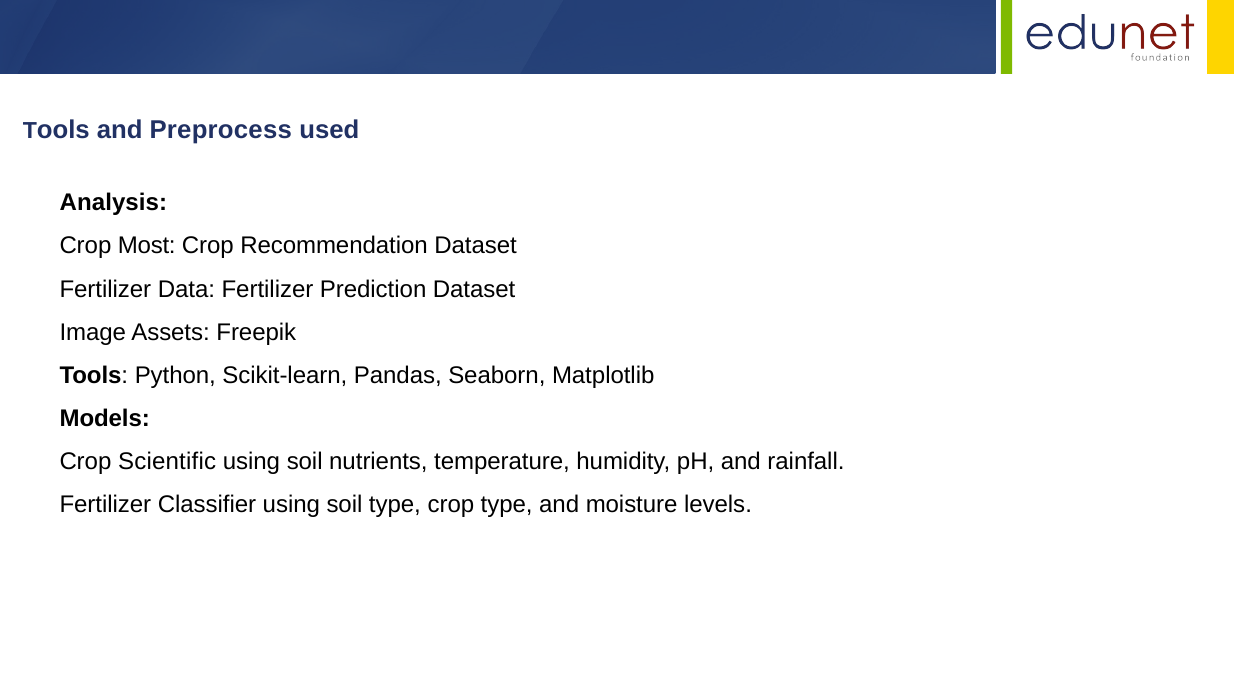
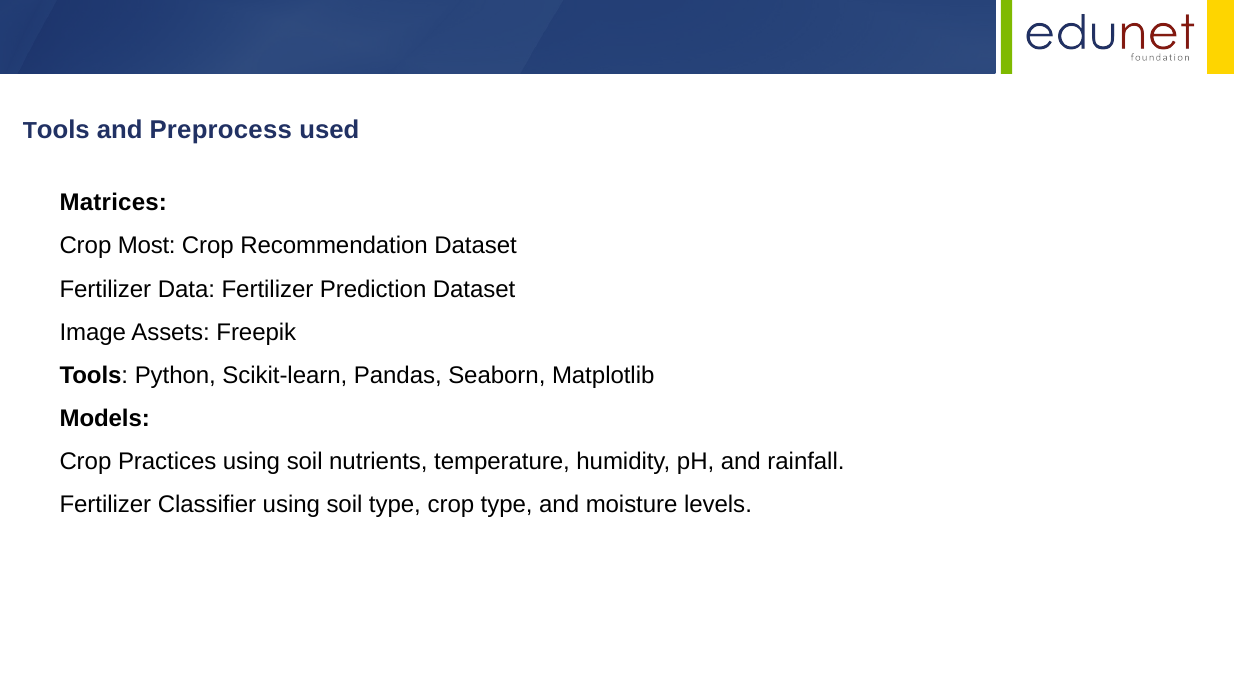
Analysis: Analysis -> Matrices
Scientific: Scientific -> Practices
